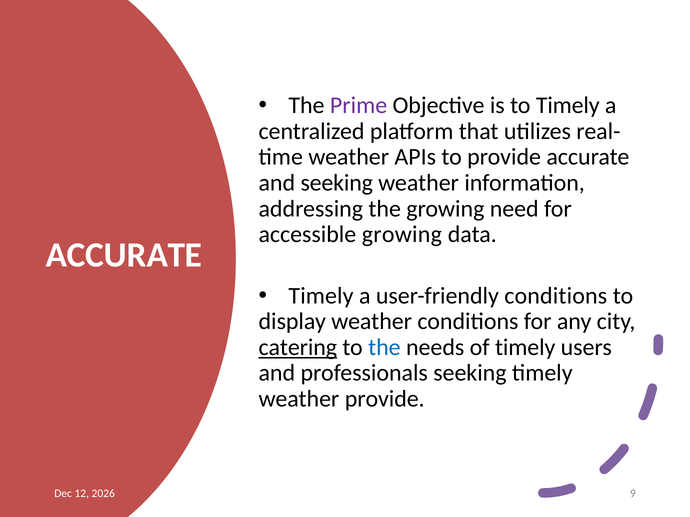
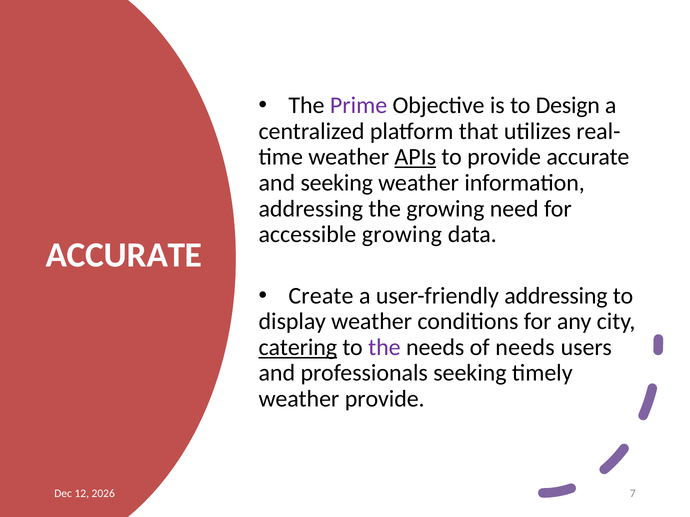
to Timely: Timely -> Design
APIs underline: none -> present
Timely at (321, 296): Timely -> Create
user-friendly conditions: conditions -> addressing
the at (384, 348) colour: blue -> purple
of timely: timely -> needs
9: 9 -> 7
